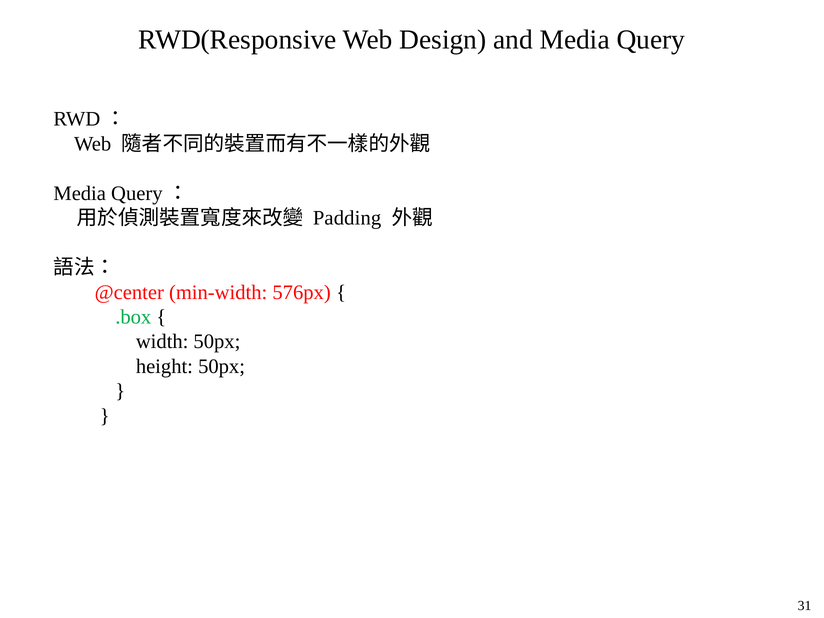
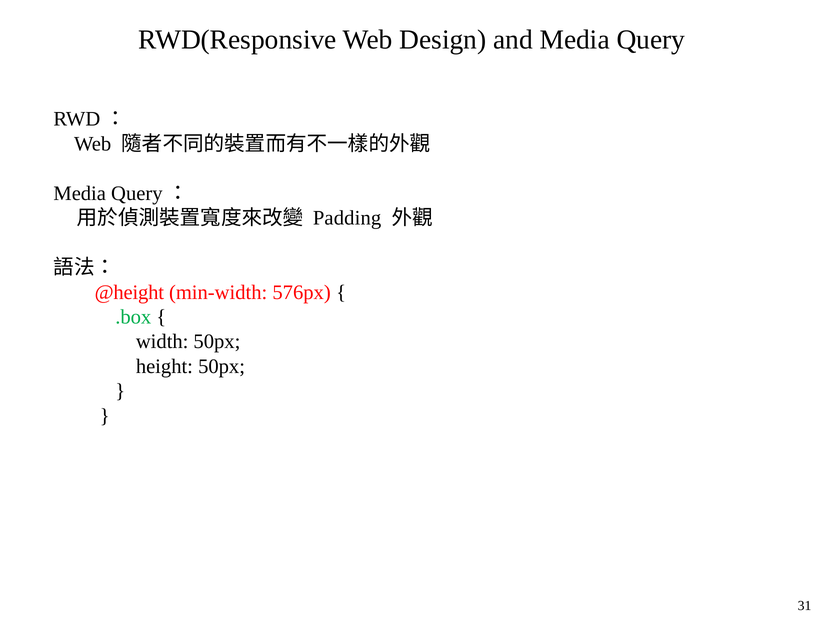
@center: @center -> @height
